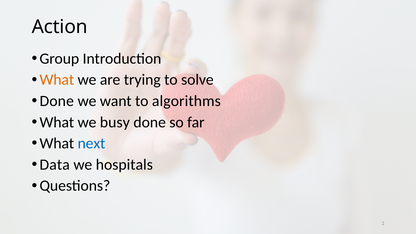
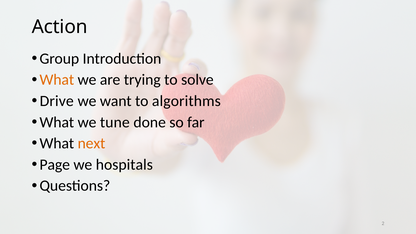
Done at (57, 101): Done -> Drive
busy: busy -> tune
next colour: blue -> orange
Data: Data -> Page
